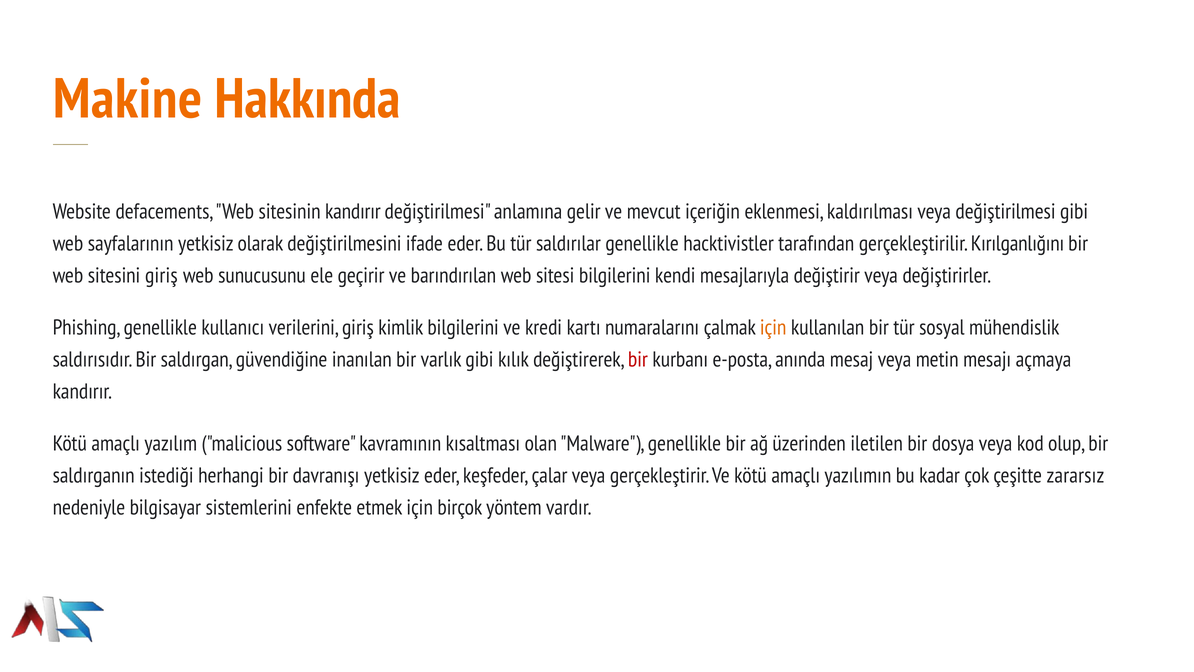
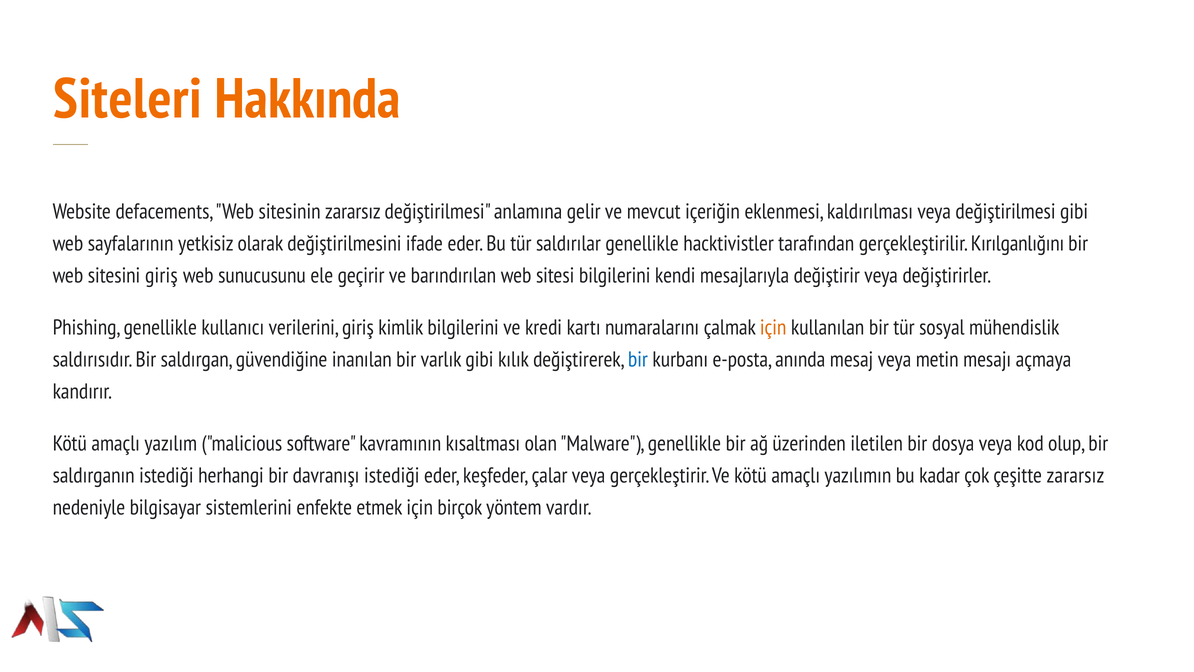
Makine: Makine -> Siteleri
sitesinin kandırır: kandırır -> zararsız
bir at (638, 359) colour: red -> blue
davranışı yetkisiz: yetkisiz -> istediği
